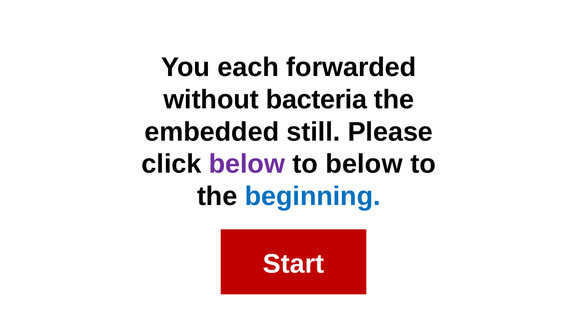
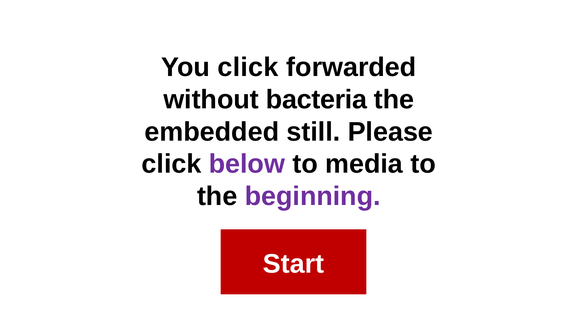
You each: each -> click
to below: below -> media
beginning colour: blue -> purple
